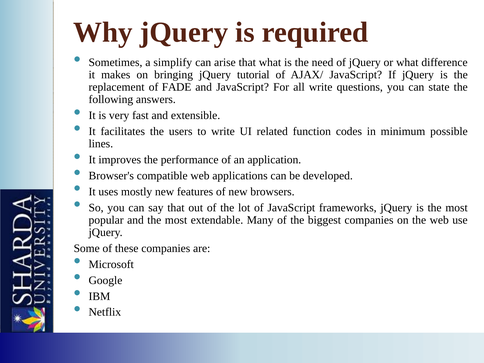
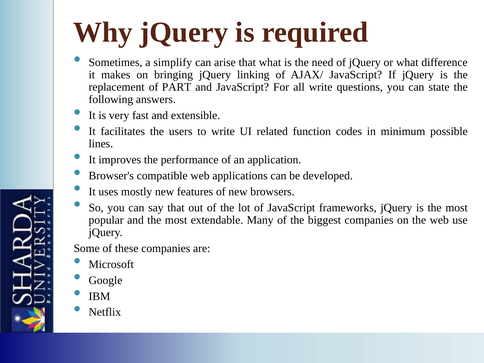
tutorial: tutorial -> linking
FADE: FADE -> PART
